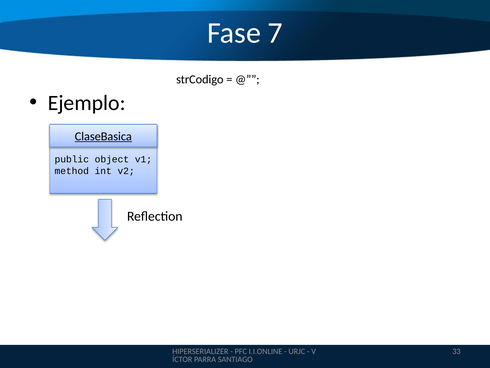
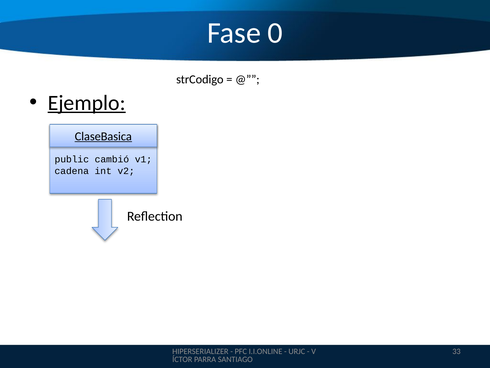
7: 7 -> 0
Ejemplo underline: none -> present
object: object -> cambió
method: method -> cadena
